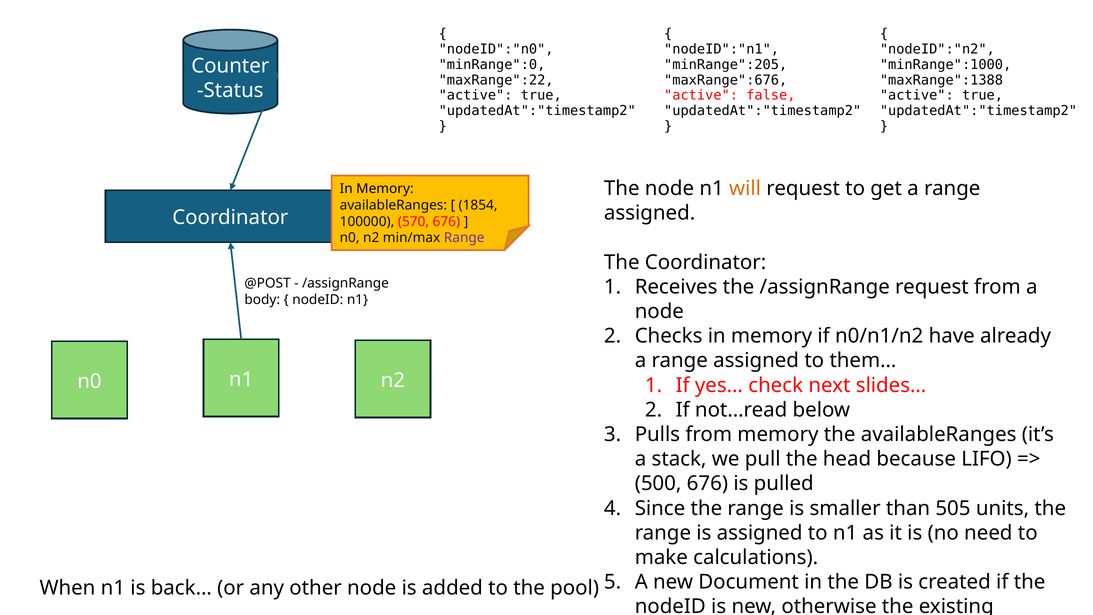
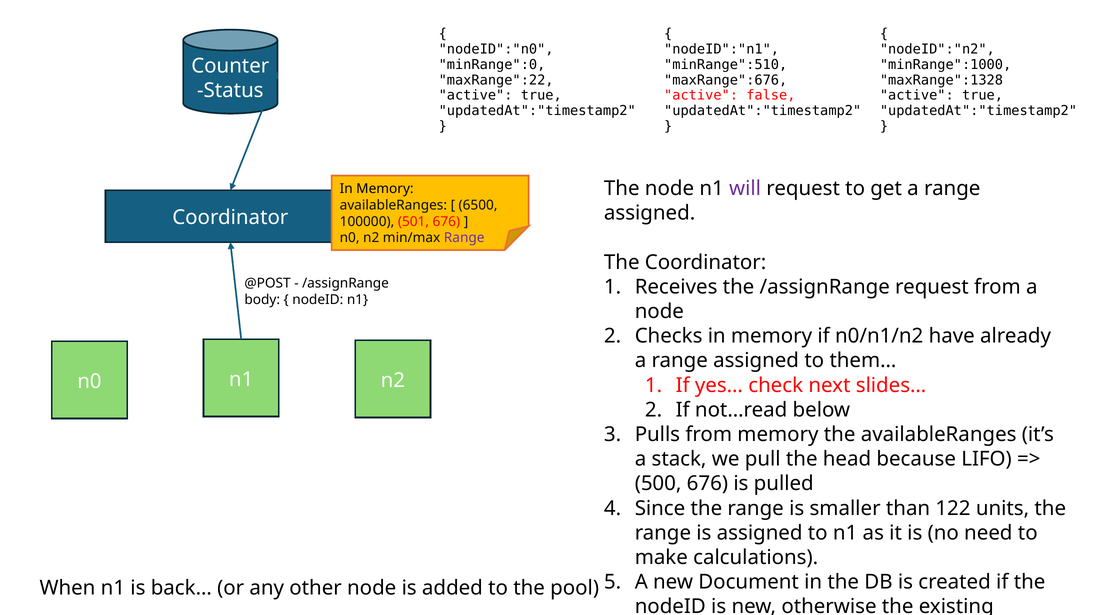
minRange":205: minRange":205 -> minRange":510
maxRange":1388: maxRange":1388 -> maxRange":1328
will colour: orange -> purple
1854: 1854 -> 6500
570: 570 -> 501
505: 505 -> 122
